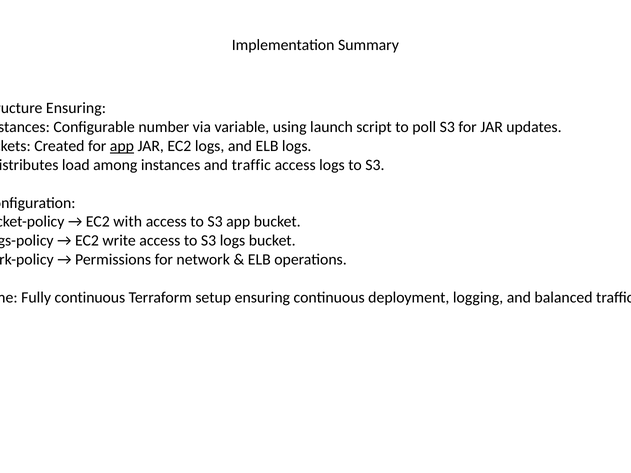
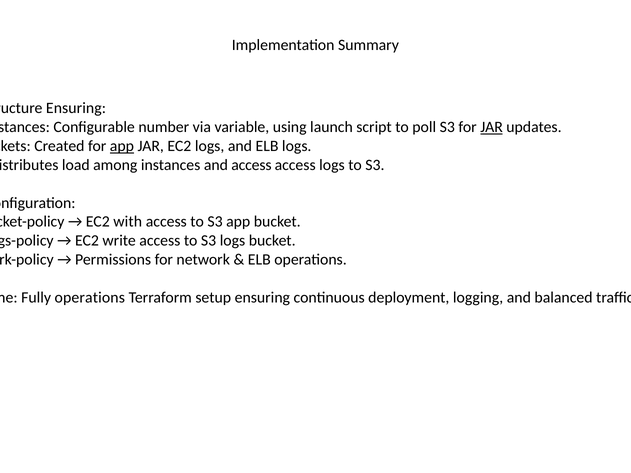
JAR at (492, 127) underline: none -> present
and traffic: traffic -> access
Fully continuous: continuous -> operations
